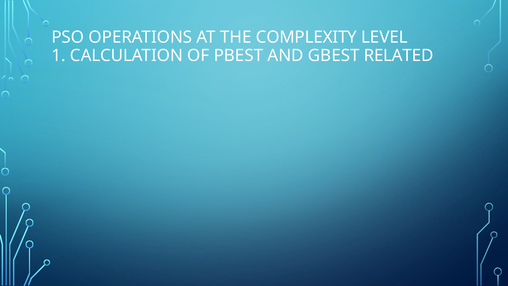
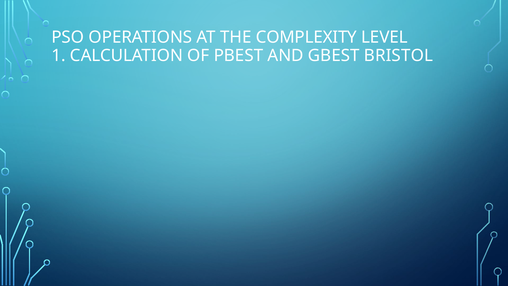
RELATED: RELATED -> BRISTOL
